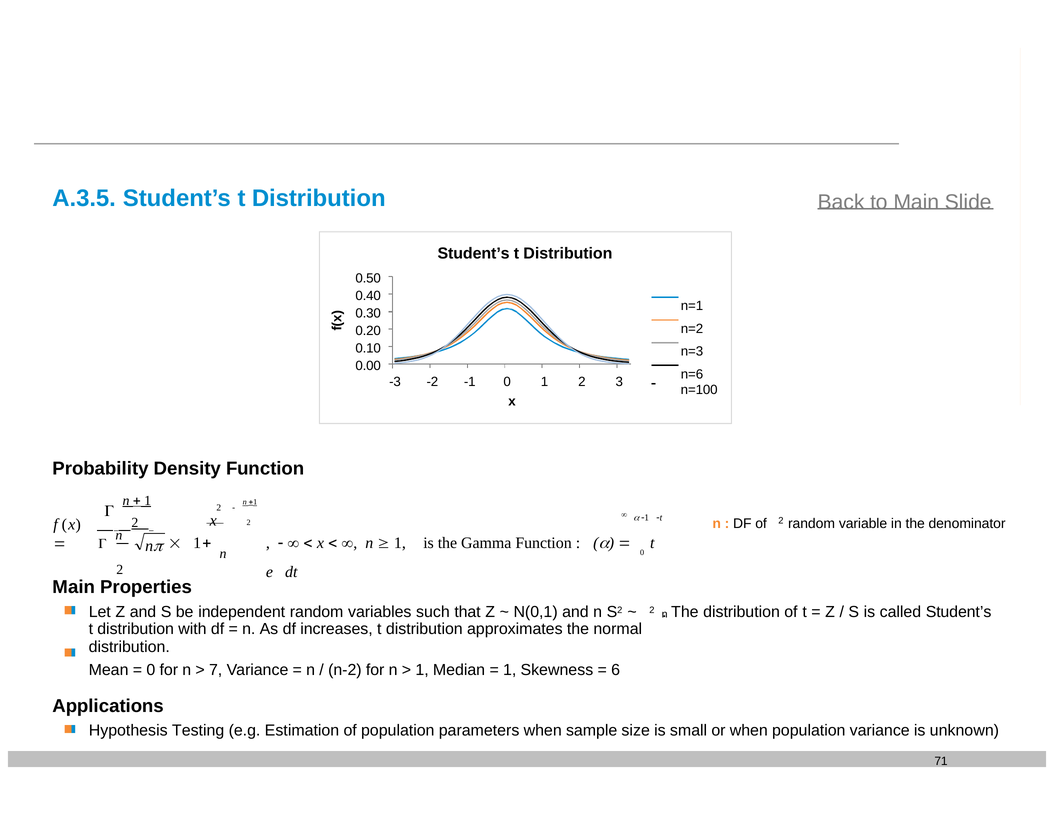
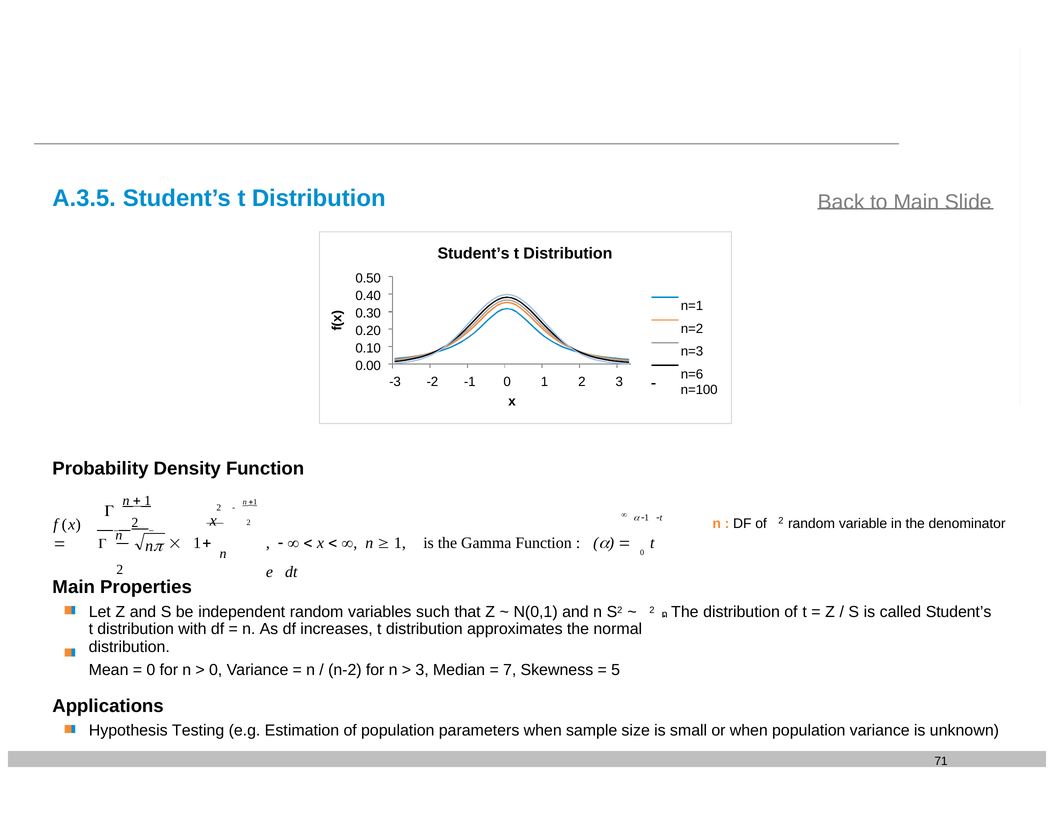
7 at (216, 669): 7 -> 0
1 at (422, 669): 1 -> 3
1 at (510, 669): 1 -> 7
6: 6 -> 5
